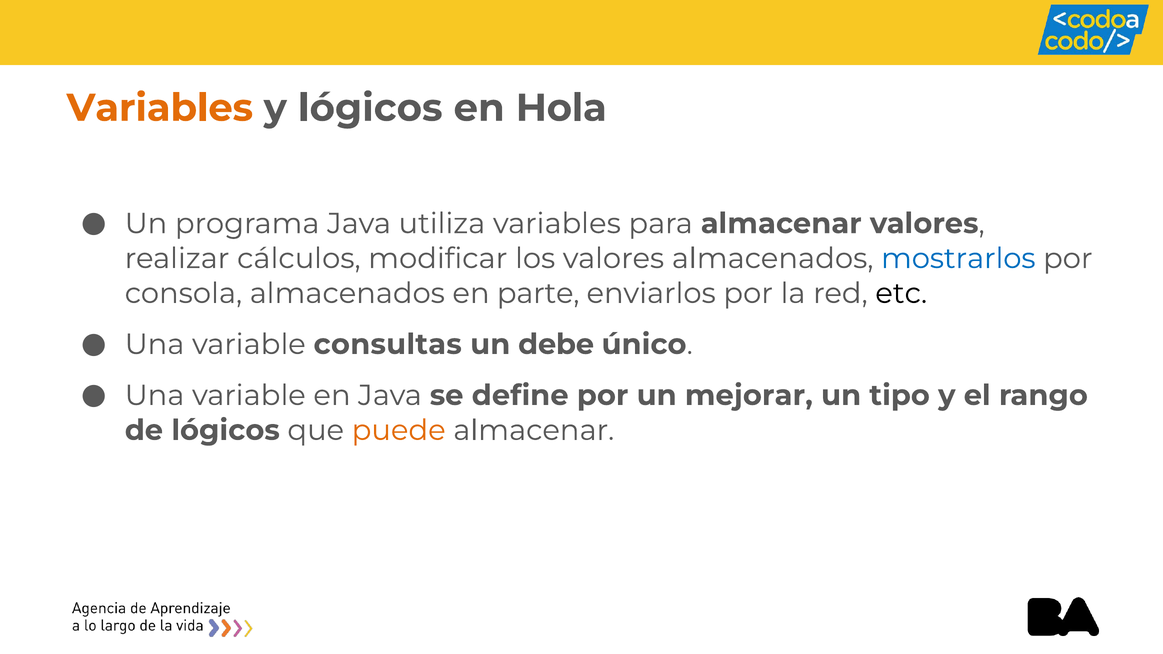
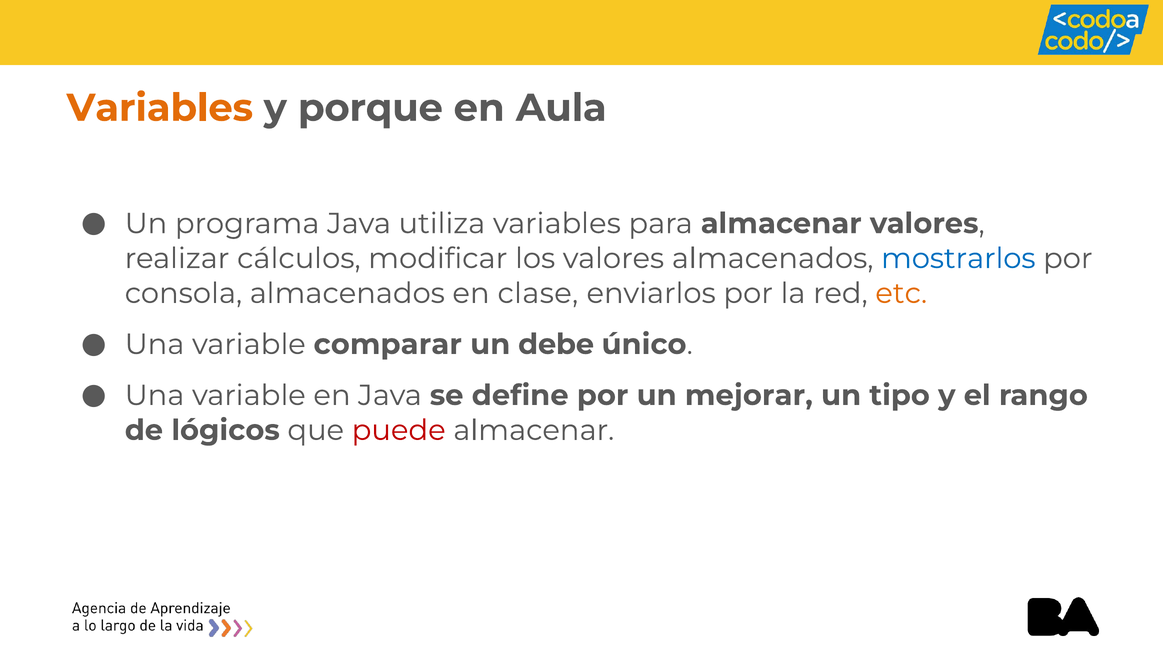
y lógicos: lógicos -> porque
Hola: Hola -> Aula
parte: parte -> clase
etc colour: black -> orange
consultas: consultas -> comparar
puede colour: orange -> red
